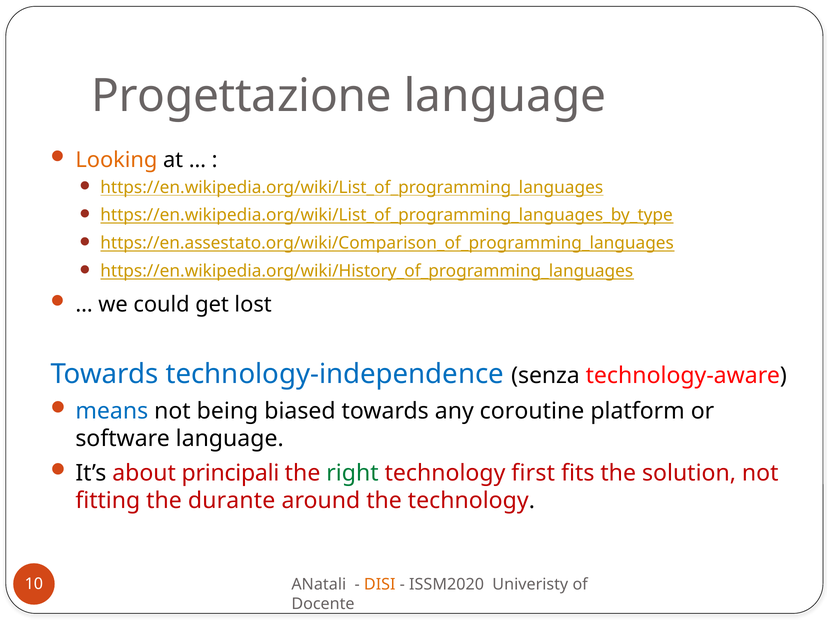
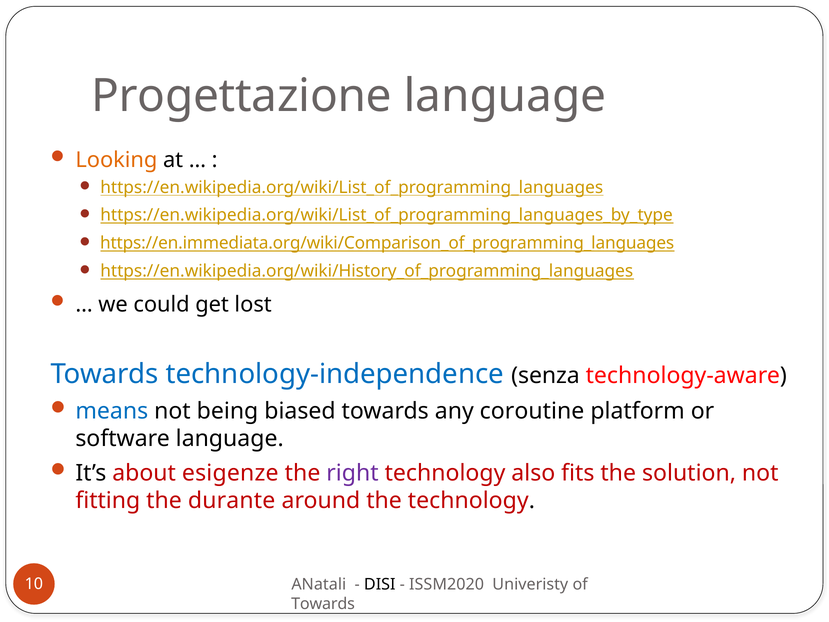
https://en.assestato.org/wiki/Comparison_of_programming_languages: https://en.assestato.org/wiki/Comparison_of_programming_languages -> https://en.immediata.org/wiki/Comparison_of_programming_languages
principali: principali -> esigenze
right colour: green -> purple
first: first -> also
DISI colour: orange -> black
Docente at (323, 604): Docente -> Towards
